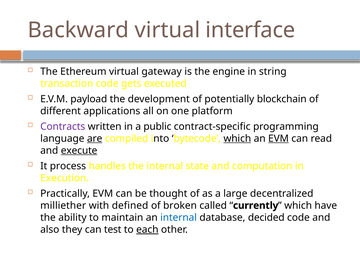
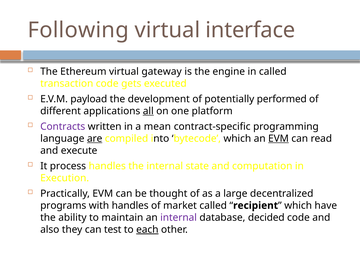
Backward: Backward -> Following
in string: string -> called
blockchain: blockchain -> performed
all underline: none -> present
public: public -> mean
which at (237, 139) underline: present -> none
execute underline: present -> none
milliether: milliether -> programs
with defined: defined -> handles
broken: broken -> market
currently: currently -> recipient
internal at (179, 218) colour: blue -> purple
